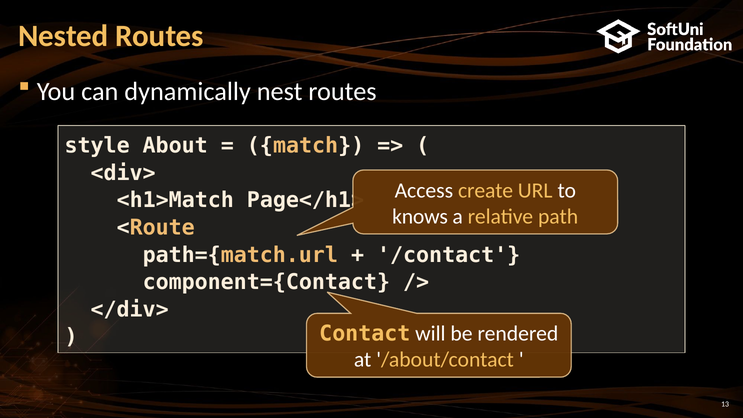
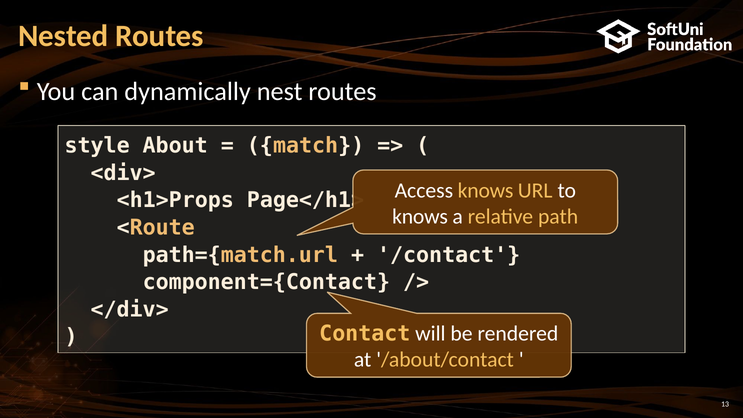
Access create: create -> knows
<h1>Match: <h1>Match -> <h1>Props
